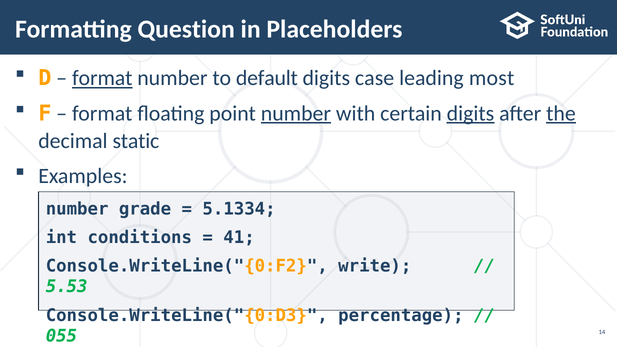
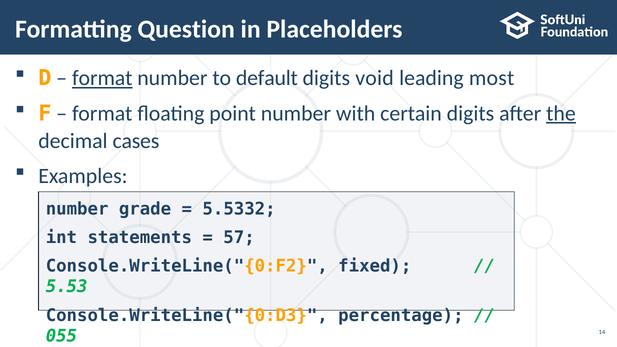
case: case -> void
number at (296, 114) underline: present -> none
digits at (471, 114) underline: present -> none
static: static -> cases
5.1334: 5.1334 -> 5.5332
conditions: conditions -> statements
41: 41 -> 57
write: write -> fixed
